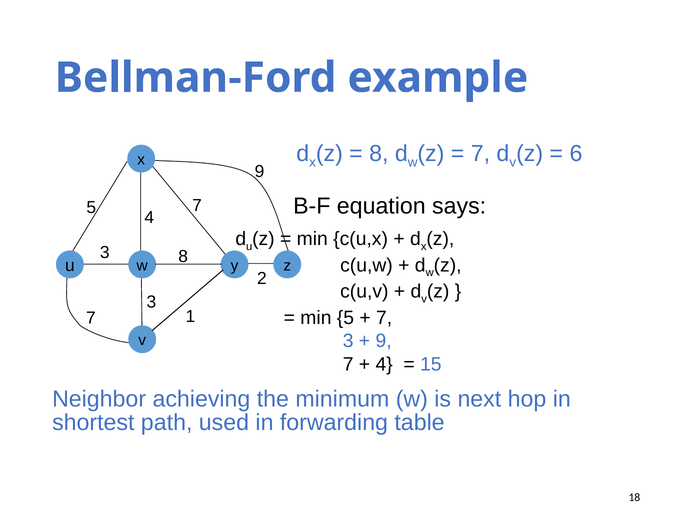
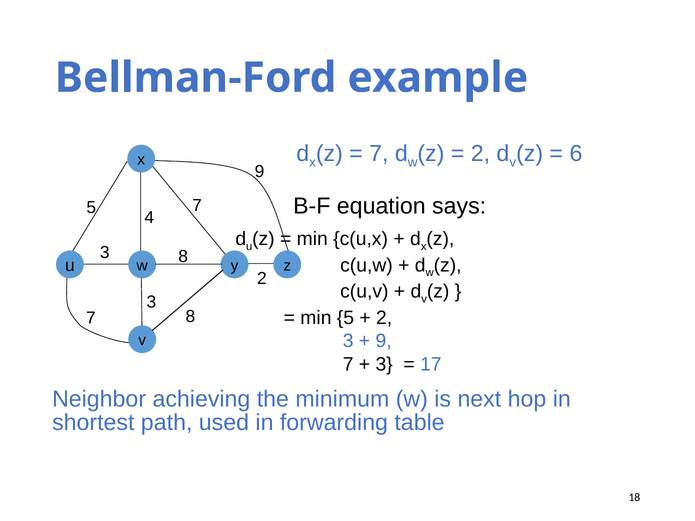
8 at (379, 153): 8 -> 7
7 at (480, 153): 7 -> 2
7 at (384, 318): 7 -> 2
7 1: 1 -> 8
4 at (384, 364): 4 -> 3
15: 15 -> 17
